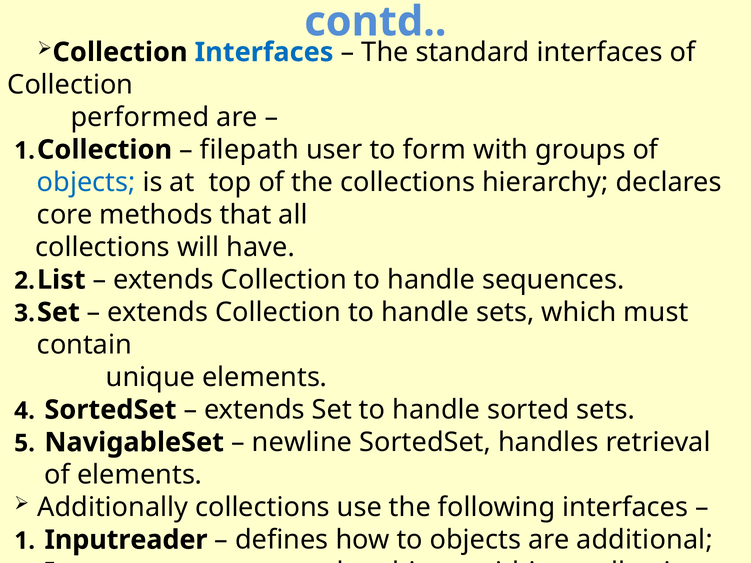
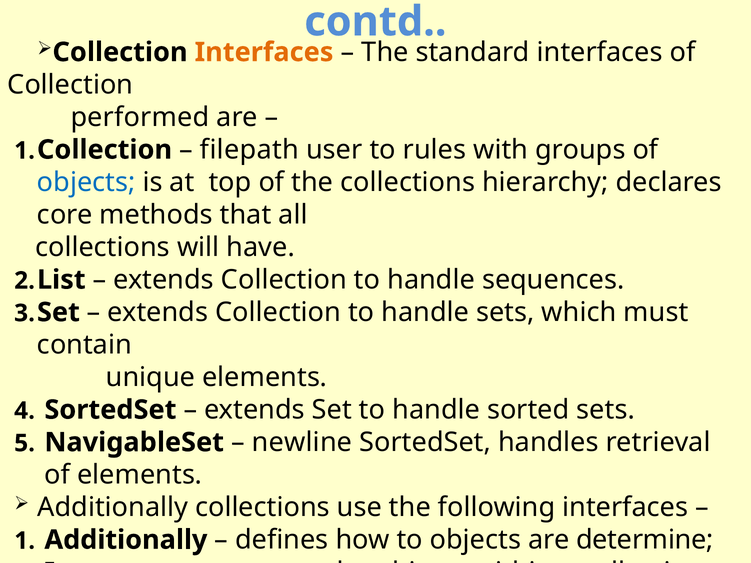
Interfaces at (264, 52) colour: blue -> orange
form: form -> rules
Inputreader at (126, 540): Inputreader -> Additionally
additional: additional -> determine
